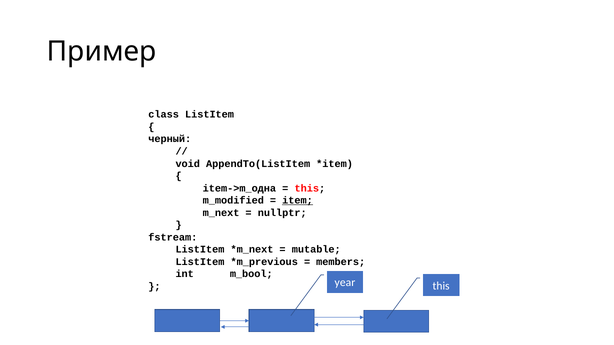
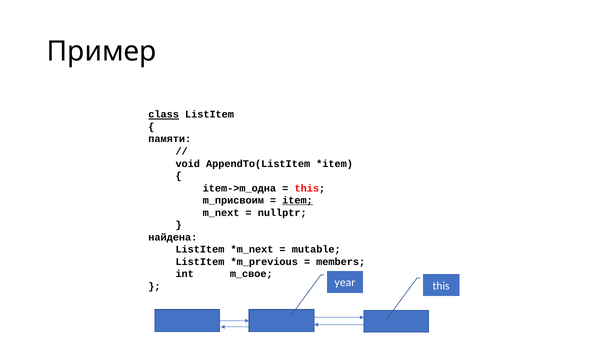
class underline: none -> present
черный: черный -> памяти
m_modified: m_modified -> m_присвоим
fstream: fstream -> найдена
m_bool: m_bool -> m_свое
